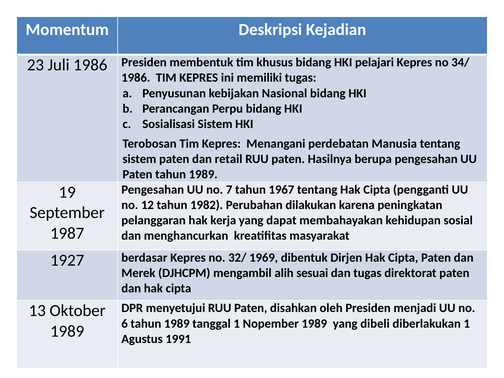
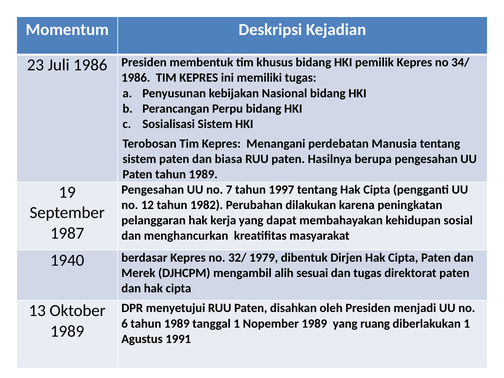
pelajari: pelajari -> pemilik
retail: retail -> biasa
1967: 1967 -> 1997
1927: 1927 -> 1940
1969: 1969 -> 1979
dibeli: dibeli -> ruang
